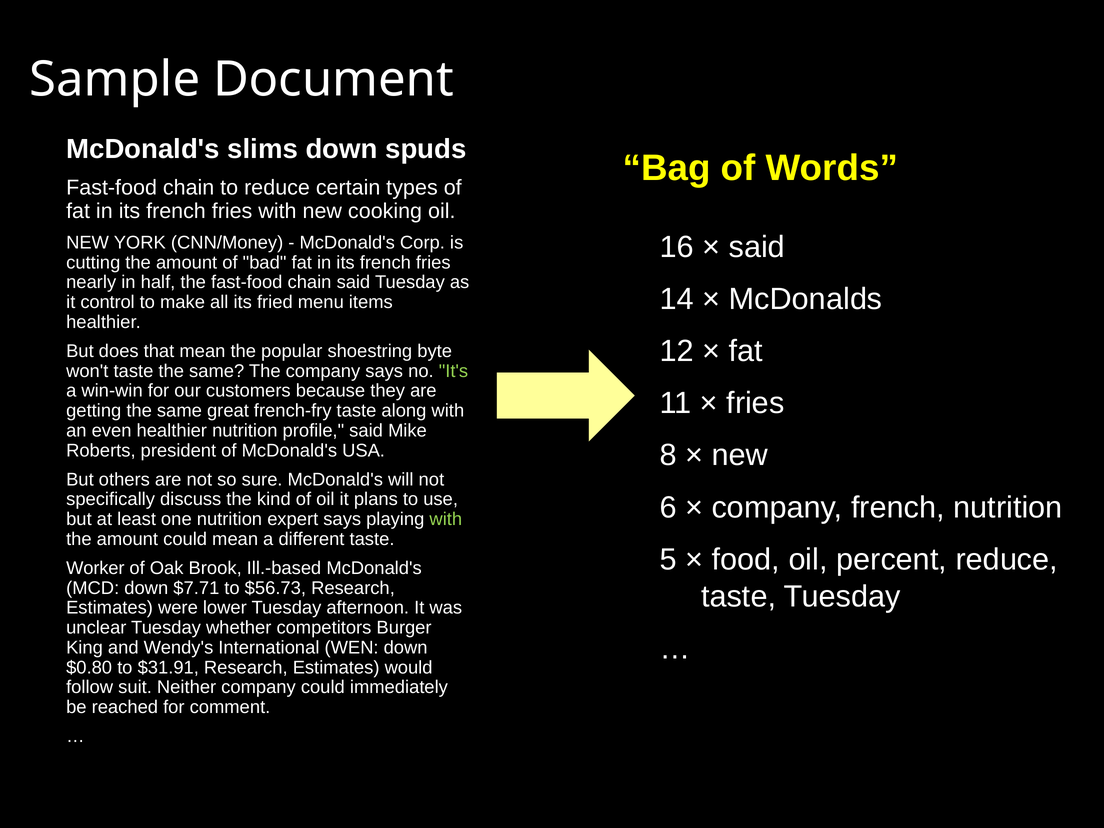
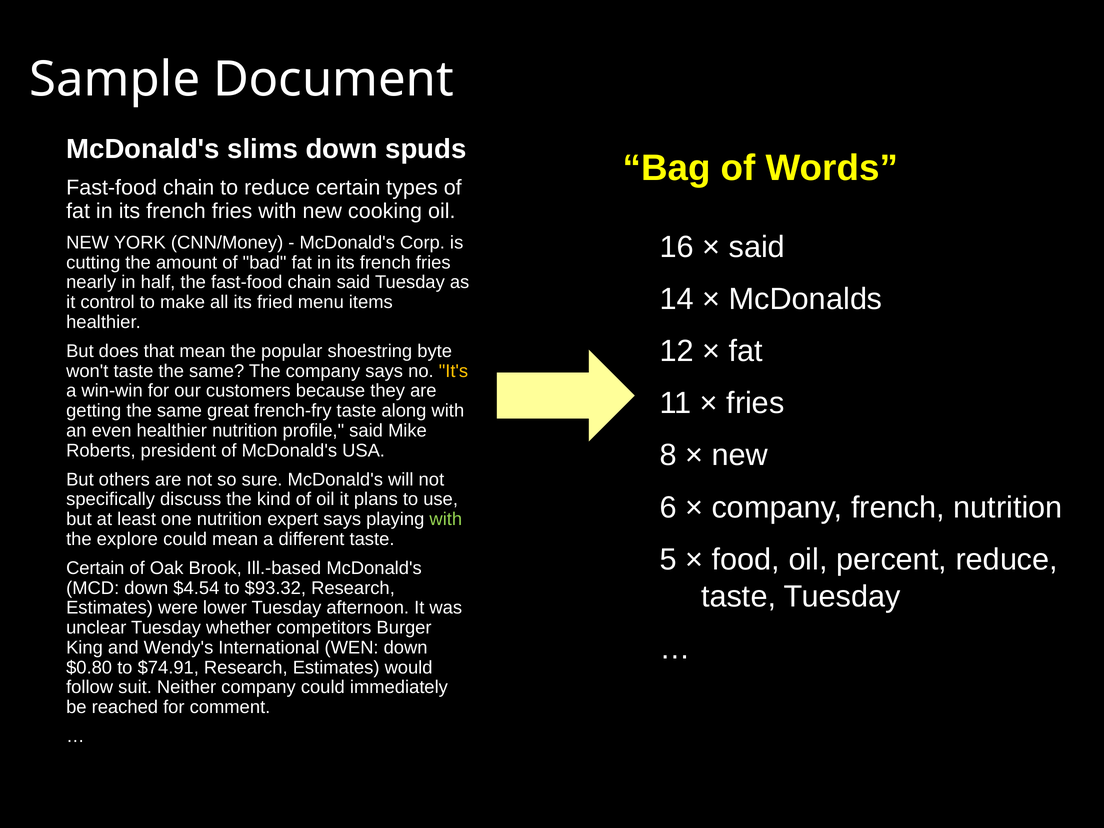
It's colour: light green -> yellow
amount at (127, 539): amount -> explore
Worker at (95, 568): Worker -> Certain
$7.71: $7.71 -> $4.54
$56.73: $56.73 -> $93.32
$31.91: $31.91 -> $74.91
